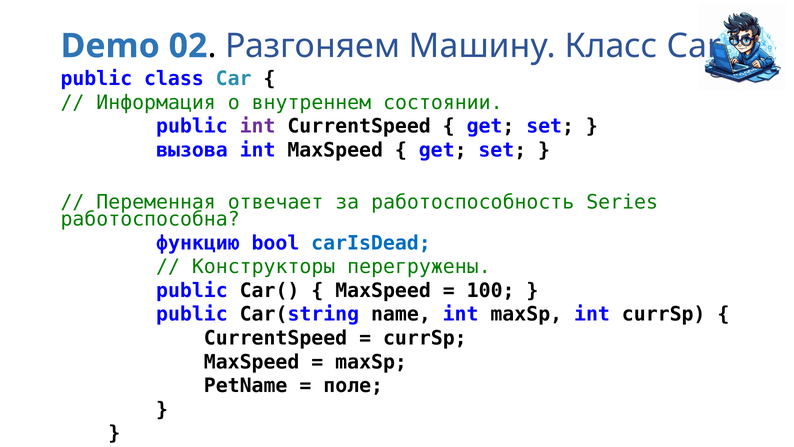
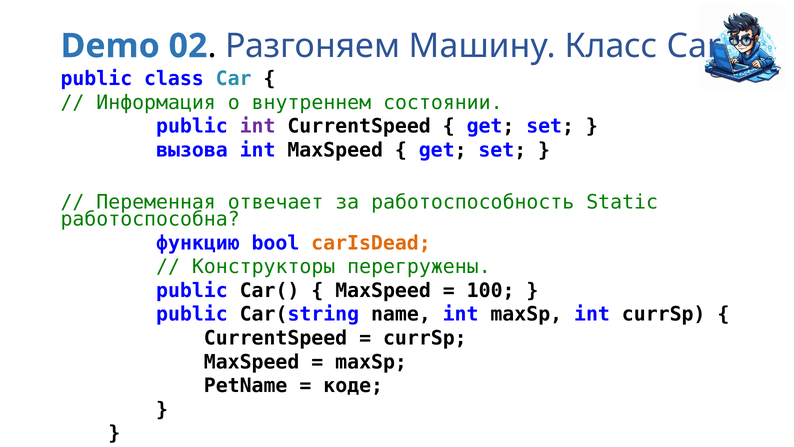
Series: Series -> Static
carIsDead colour: blue -> orange
поле: поле -> коде
